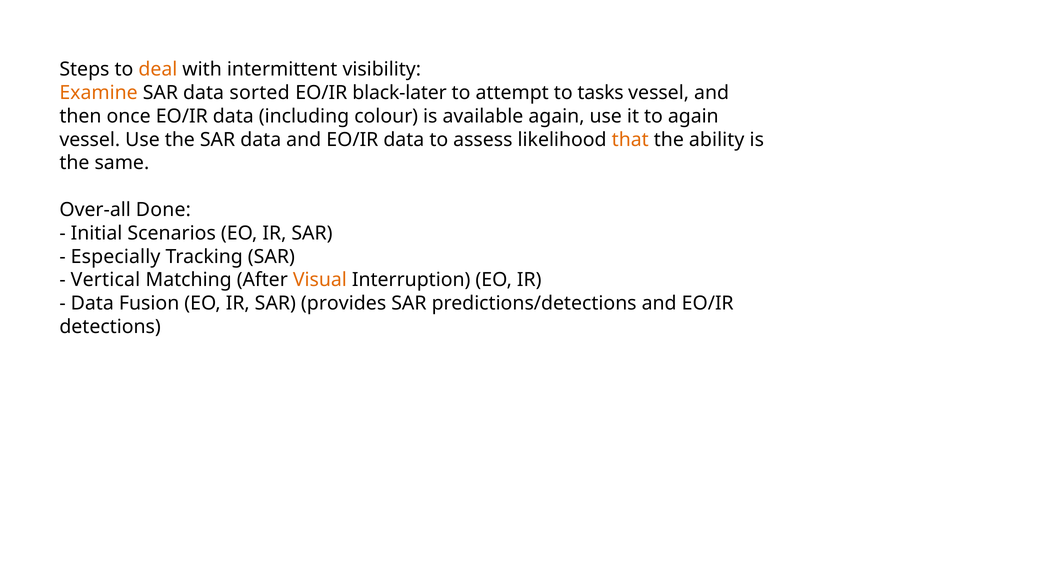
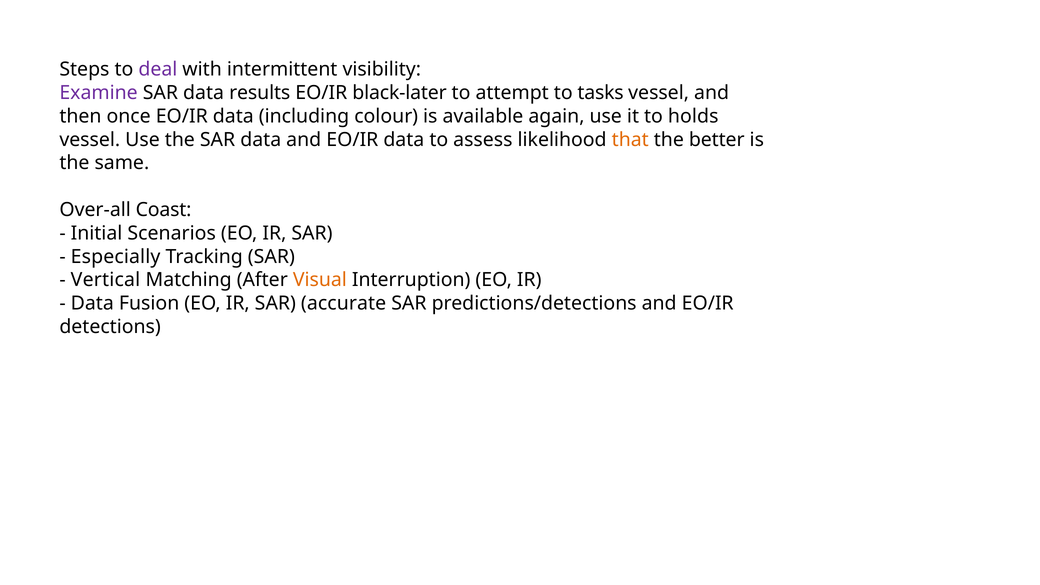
deal colour: orange -> purple
Examine colour: orange -> purple
sorted: sorted -> results
to again: again -> holds
ability: ability -> better
Done: Done -> Coast
provides: provides -> accurate
